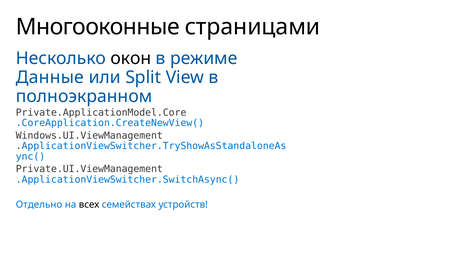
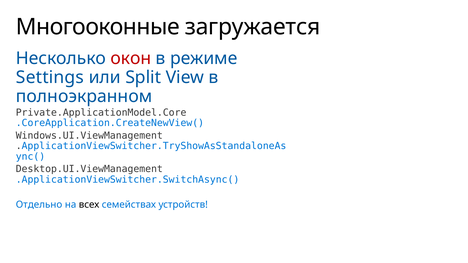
страницами: страницами -> загружается
окон colour: black -> red
Данные: Данные -> Settings
Private.UI.ViewManagement: Private.UI.ViewManagement -> Desktop.UI.ViewManagement
